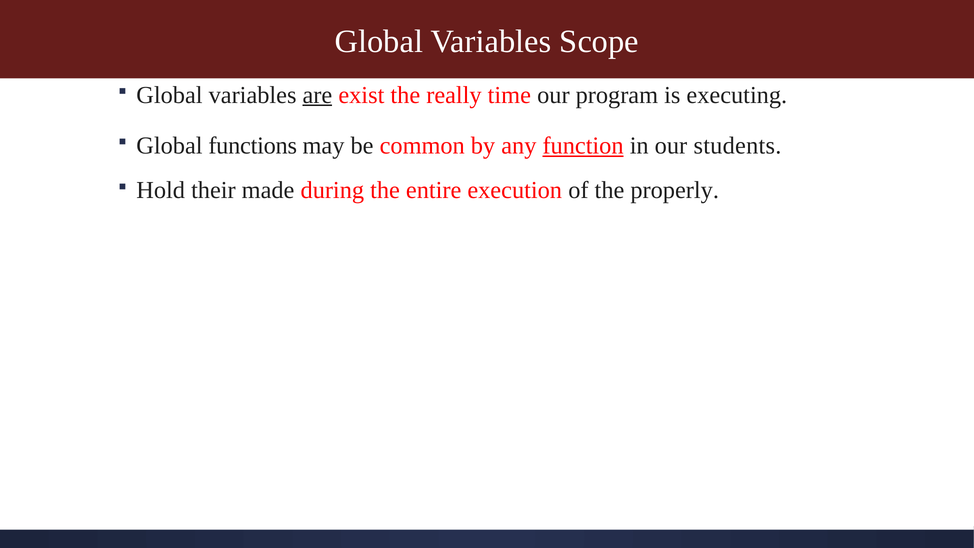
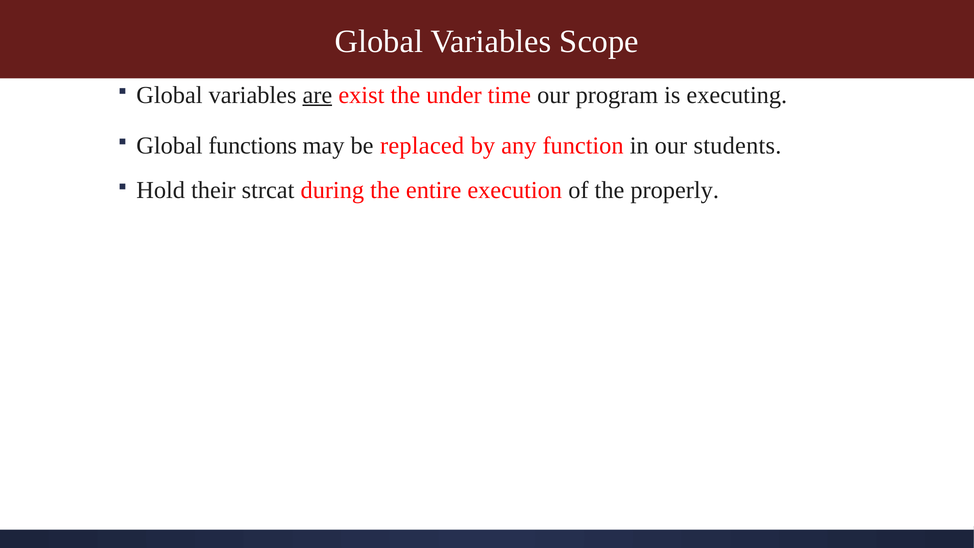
really: really -> under
common: common -> replaced
function underline: present -> none
made: made -> strcat
